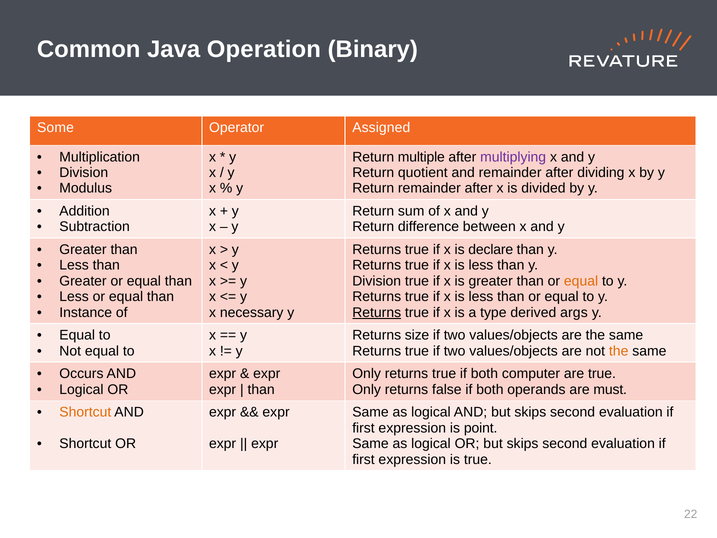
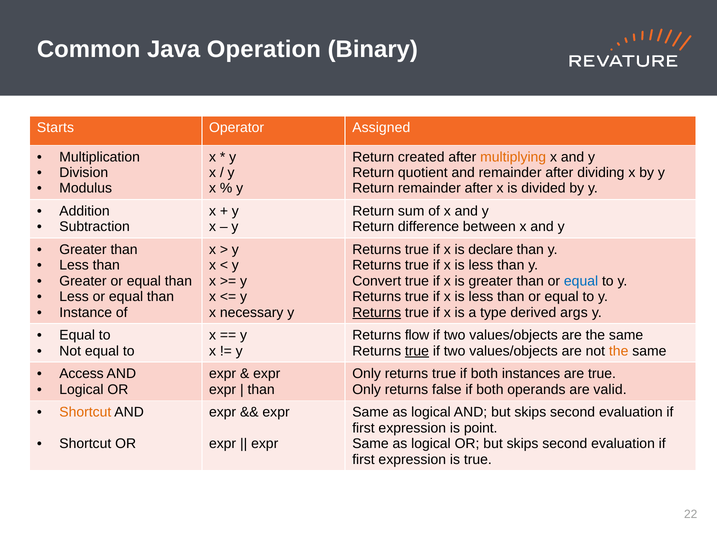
Some: Some -> Starts
multiple: multiple -> created
multiplying colour: purple -> orange
Division at (377, 281): Division -> Convert
equal at (581, 281) colour: orange -> blue
size: size -> flow
true at (417, 351) underline: none -> present
Occurs: Occurs -> Access
computer: computer -> instances
must: must -> valid
